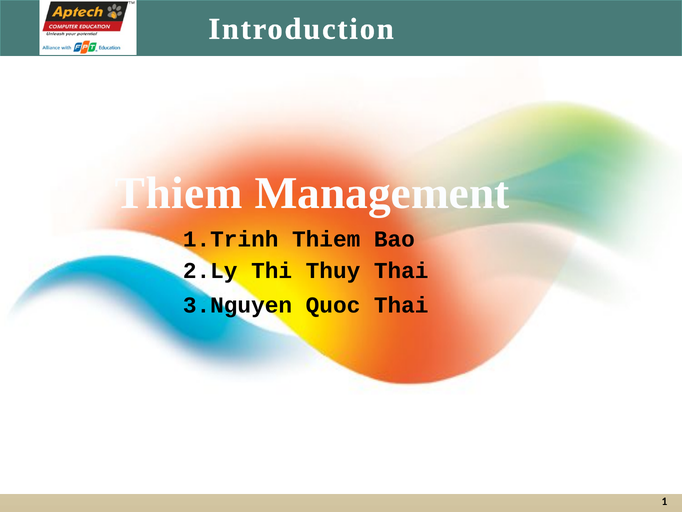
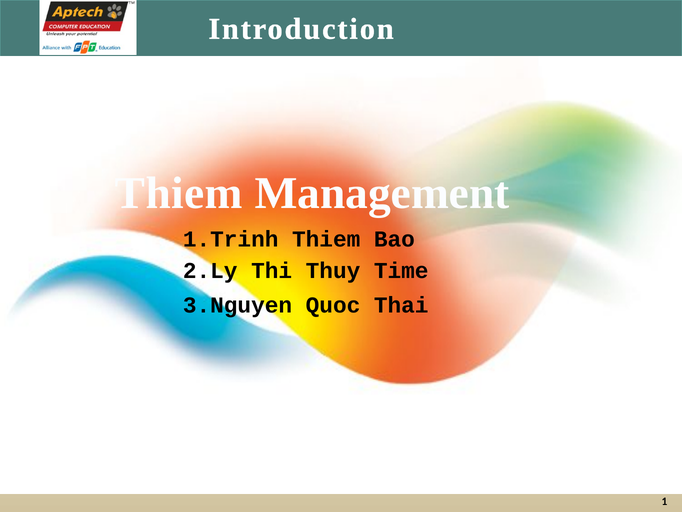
Thuy Thai: Thai -> Time
